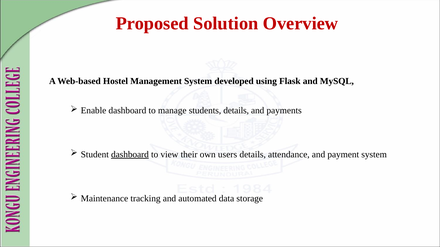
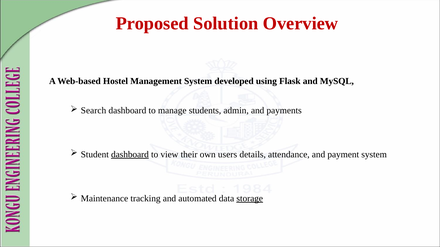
Enable: Enable -> Search
students details: details -> admin
storage underline: none -> present
